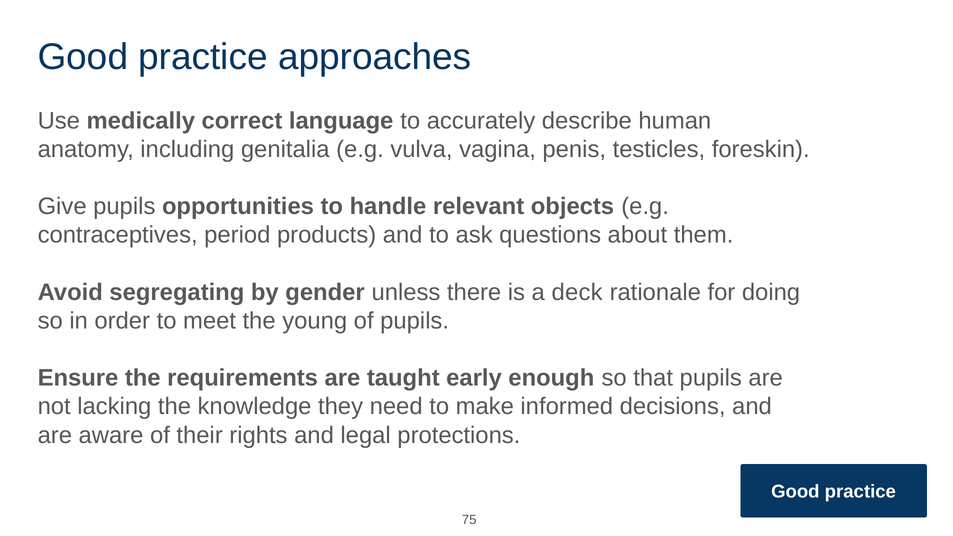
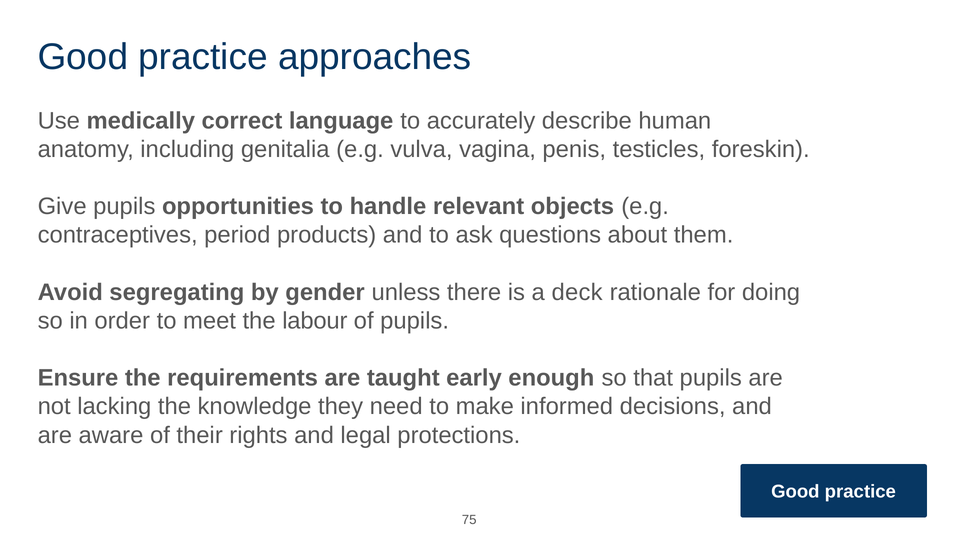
young: young -> labour
